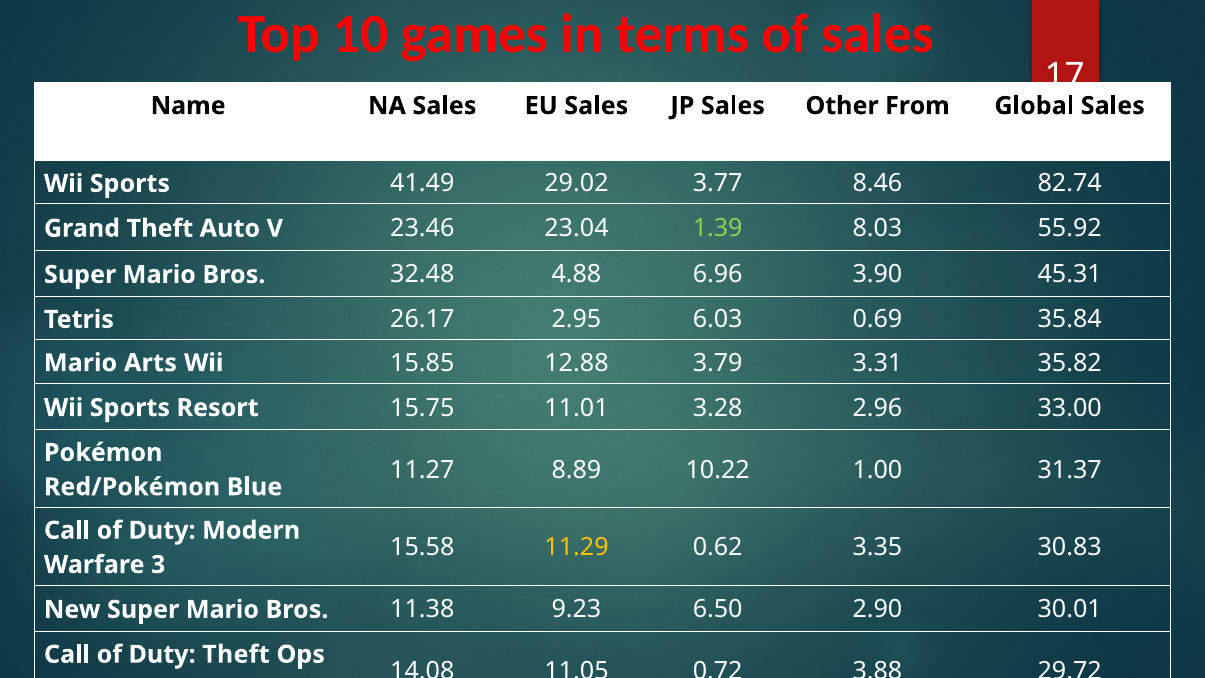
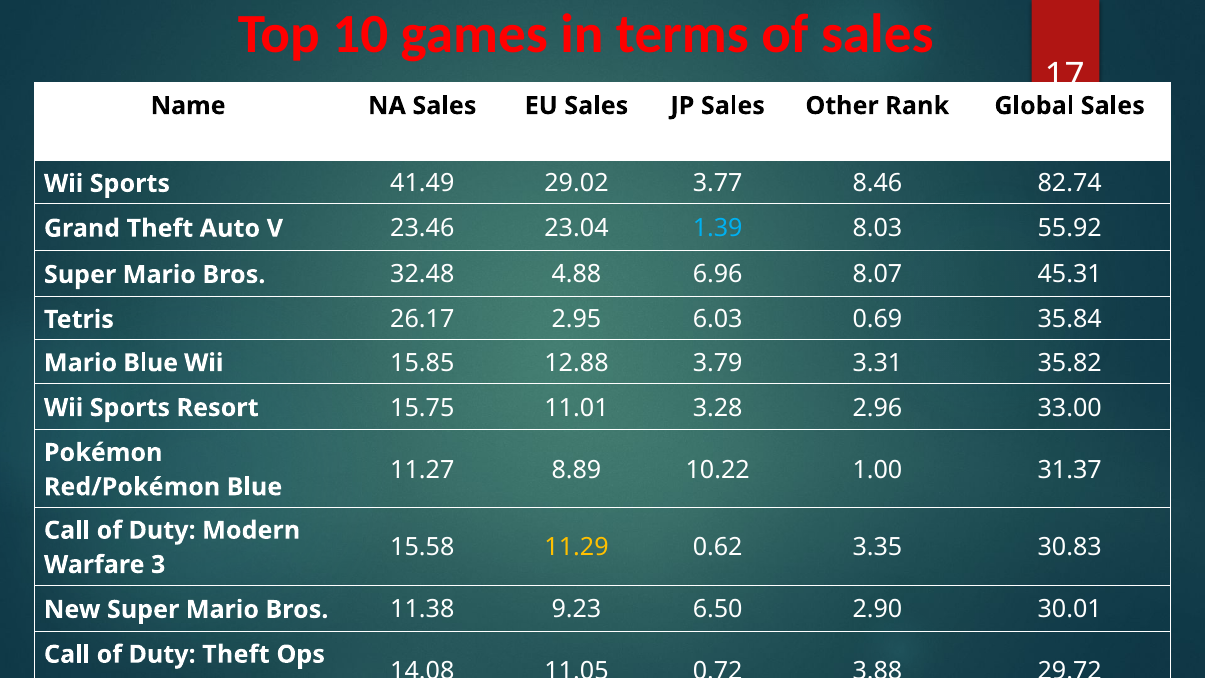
From: From -> Rank
1.39 colour: light green -> light blue
3.90: 3.90 -> 8.07
Mario Arts: Arts -> Blue
